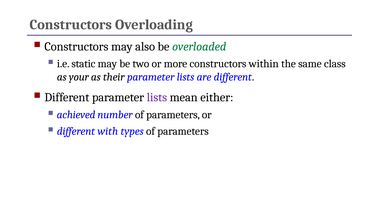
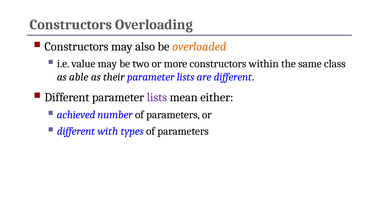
overloaded colour: green -> orange
static: static -> value
your: your -> able
